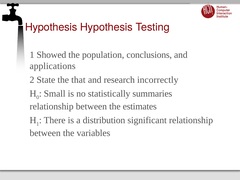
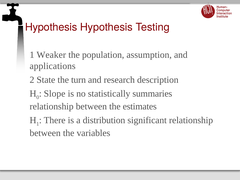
Showed: Showed -> Weaker
conclusions: conclusions -> assumption
that: that -> turn
incorrectly: incorrectly -> description
Small: Small -> Slope
